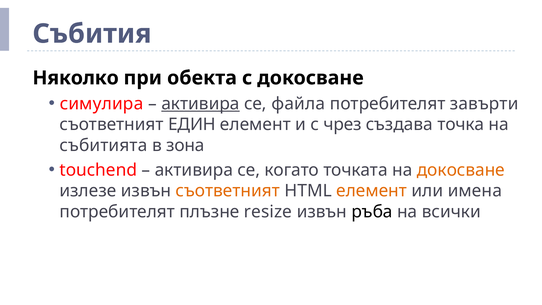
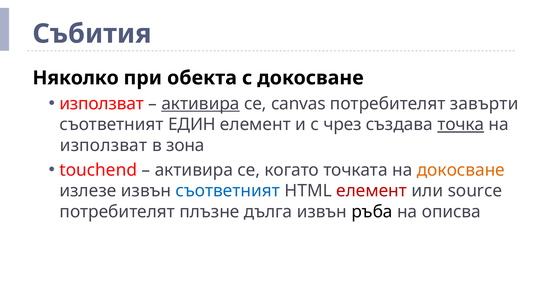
симулира at (101, 104): симулира -> използват
файла: файла -> canvas
точка underline: none -> present
събитията at (103, 145): събитията -> използват
съответният at (228, 191) colour: orange -> blue
елемент at (372, 191) colour: orange -> red
имена: имена -> source
resize: resize -> дълга
всички: всички -> описва
